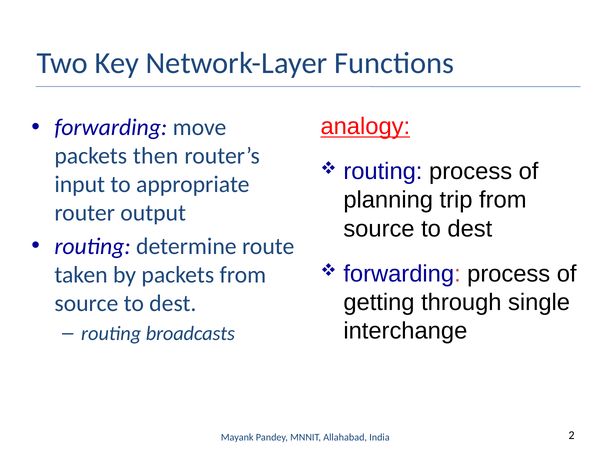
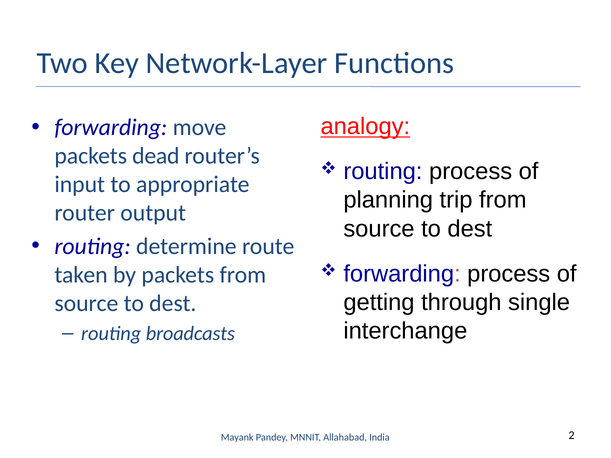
then: then -> dead
